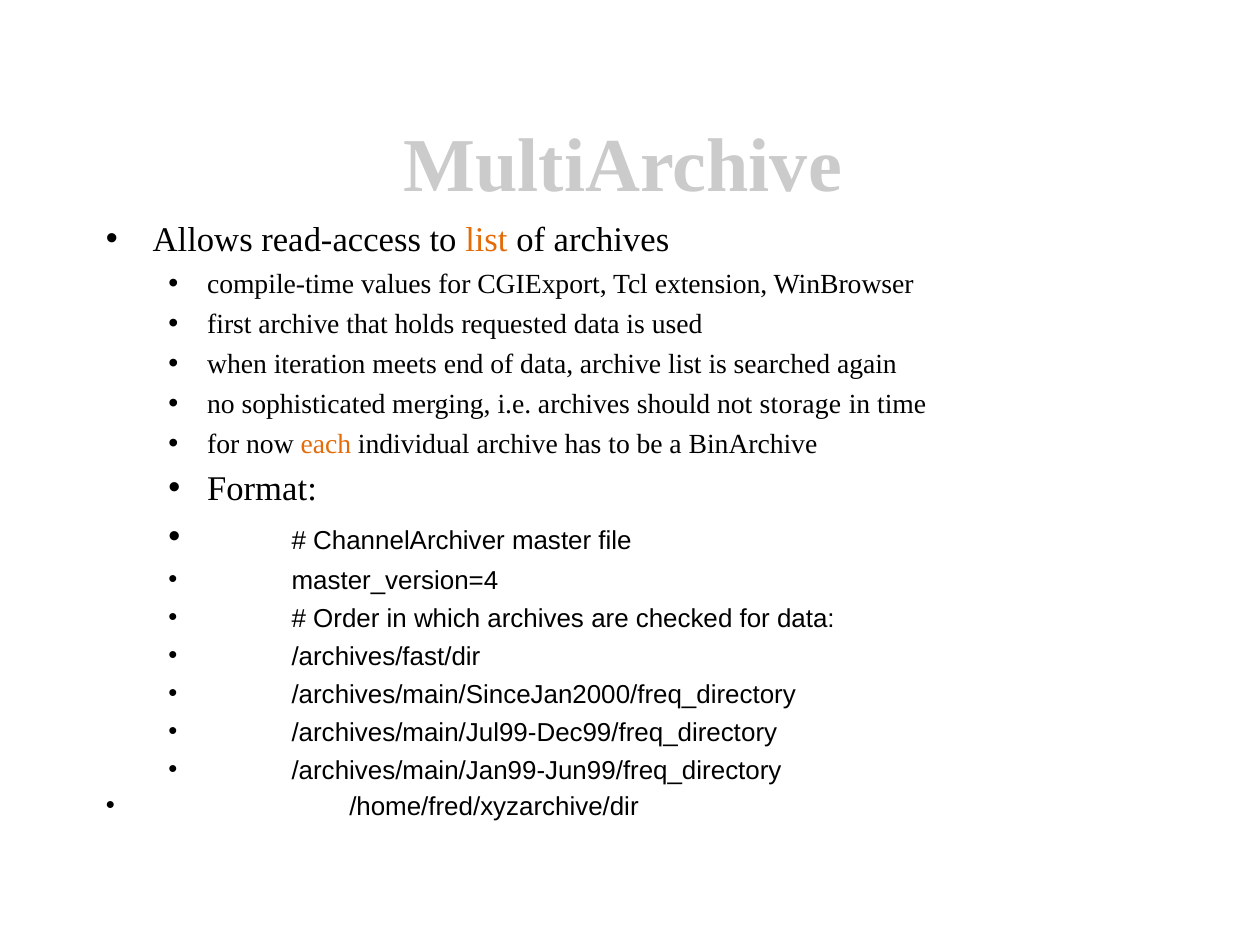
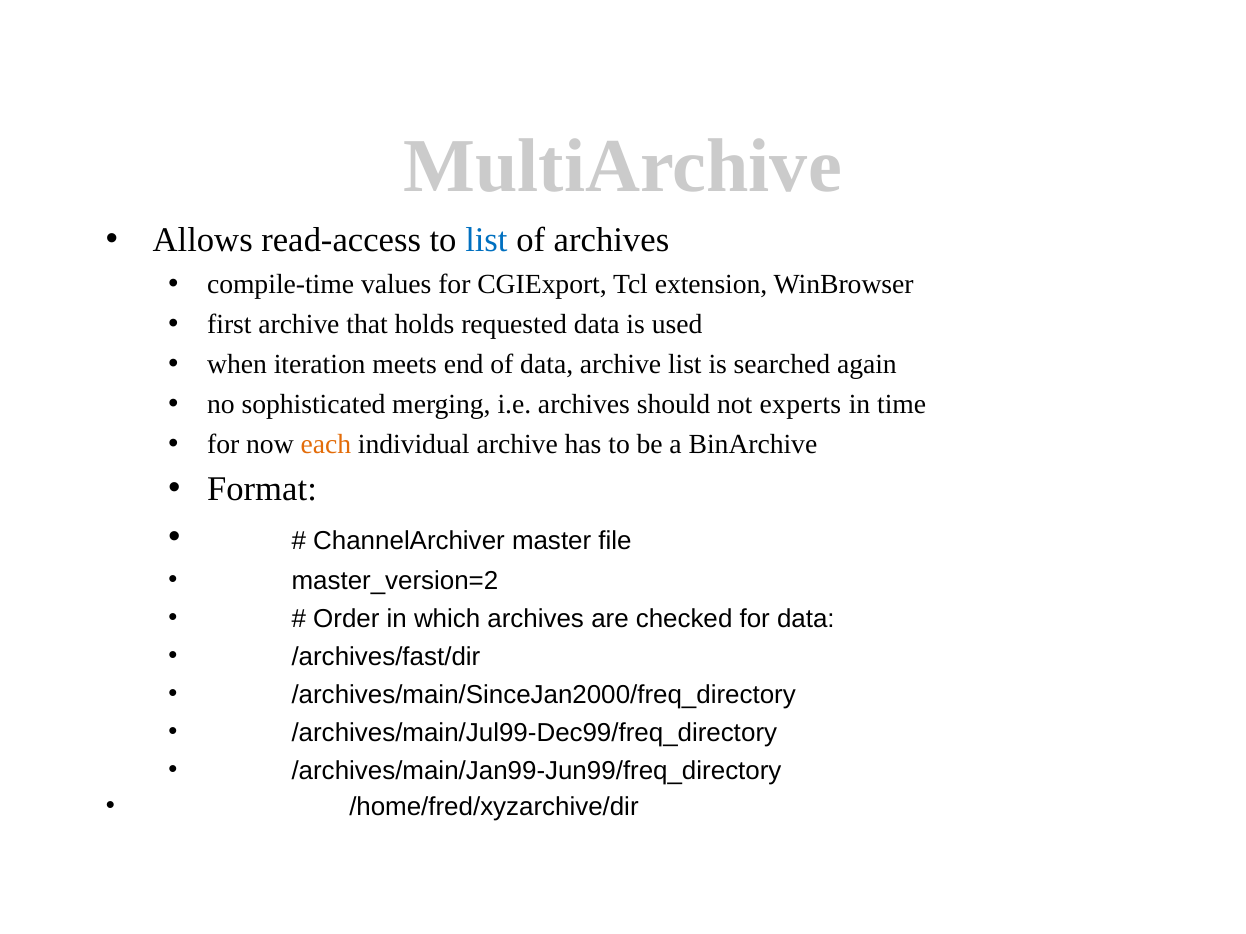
list at (486, 241) colour: orange -> blue
storage: storage -> experts
master_version=4: master_version=4 -> master_version=2
